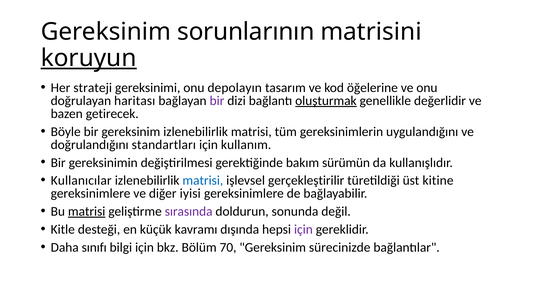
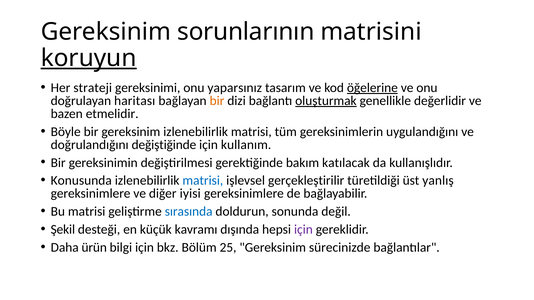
depolayın: depolayın -> yaparsınız
öğelerine underline: none -> present
bir at (217, 101) colour: purple -> orange
getirecek: getirecek -> etmelidir
standartları: standartları -> değiştiğinde
sürümün: sürümün -> katılacak
Kullanıcılar: Kullanıcılar -> Konusunda
kitine: kitine -> yanlış
matrisi at (87, 212) underline: present -> none
sırasında colour: purple -> blue
Kitle: Kitle -> Şekil
sınıfı: sınıfı -> ürün
70: 70 -> 25
